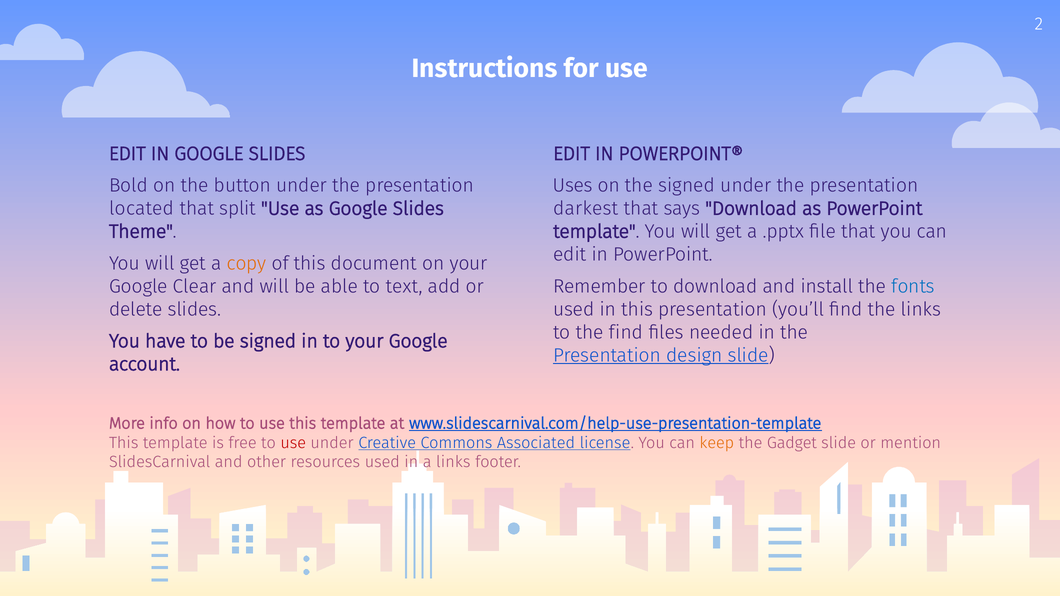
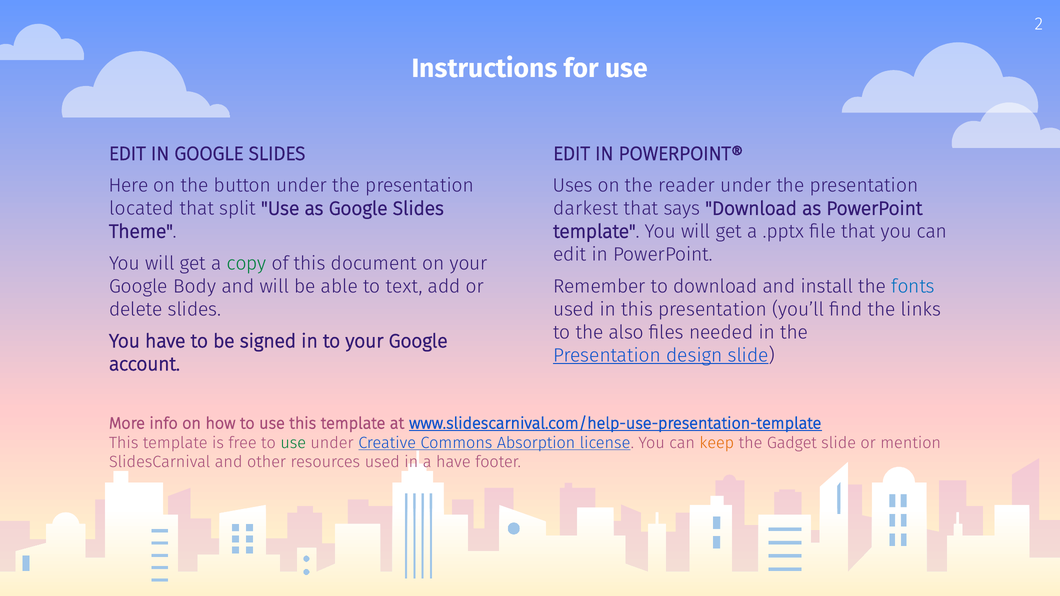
Bold: Bold -> Here
the signed: signed -> reader
copy colour: orange -> green
Clear: Clear -> Body
the find: find -> also
use at (293, 443) colour: red -> green
Associated: Associated -> Absorption
a links: links -> have
